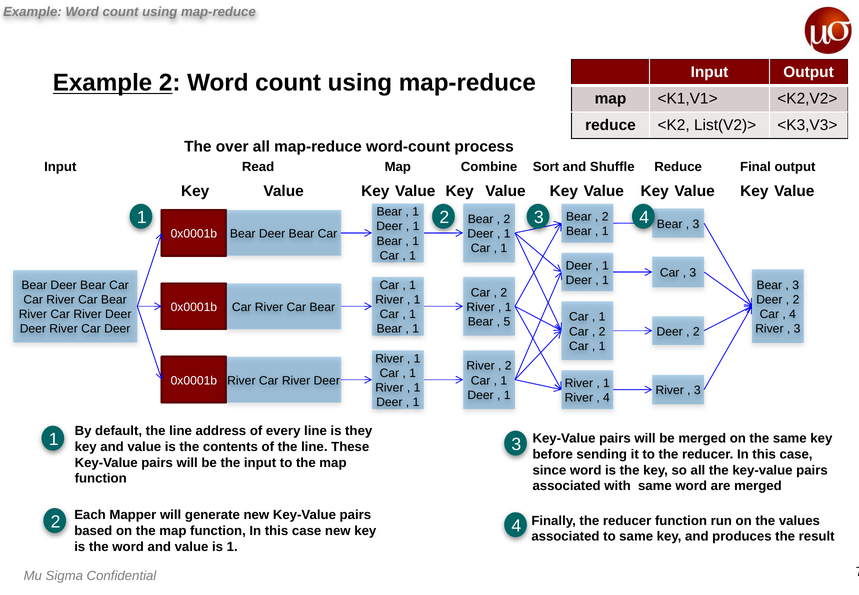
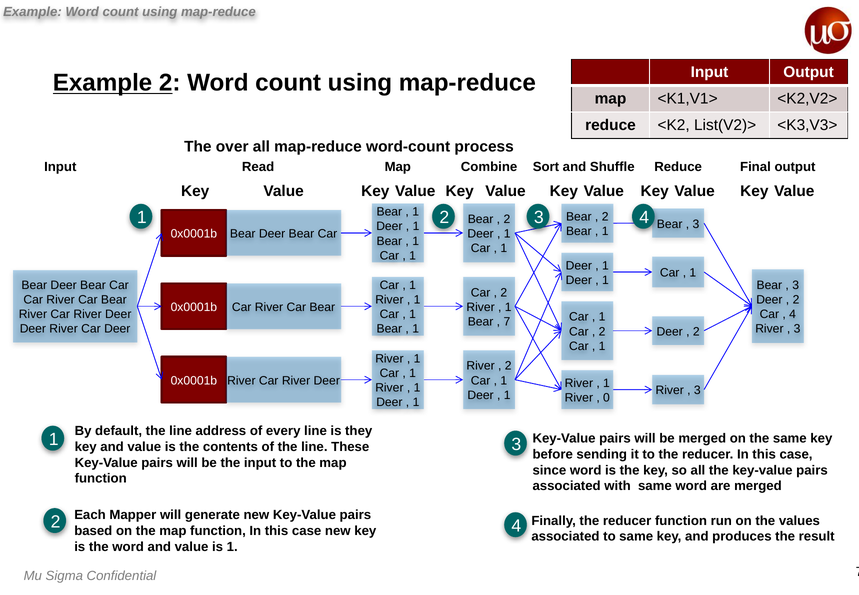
3 at (693, 273): 3 -> 1
5 at (507, 322): 5 -> 7
4 at (606, 398): 4 -> 0
